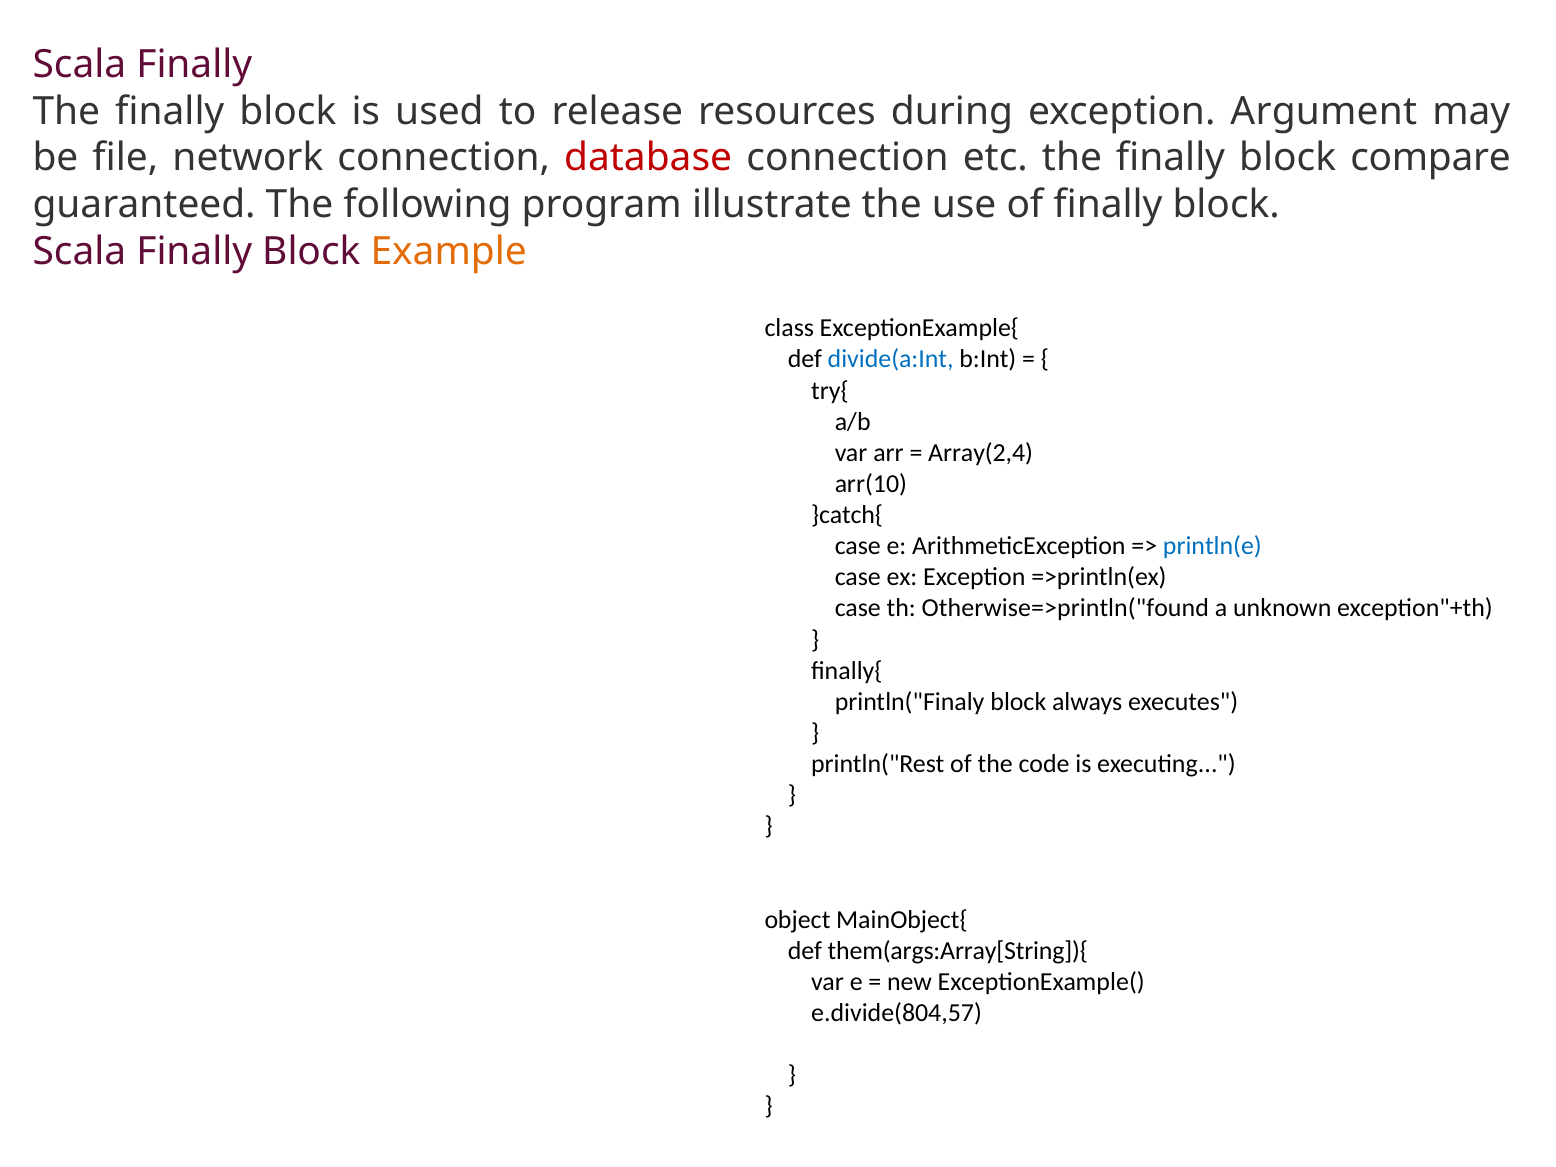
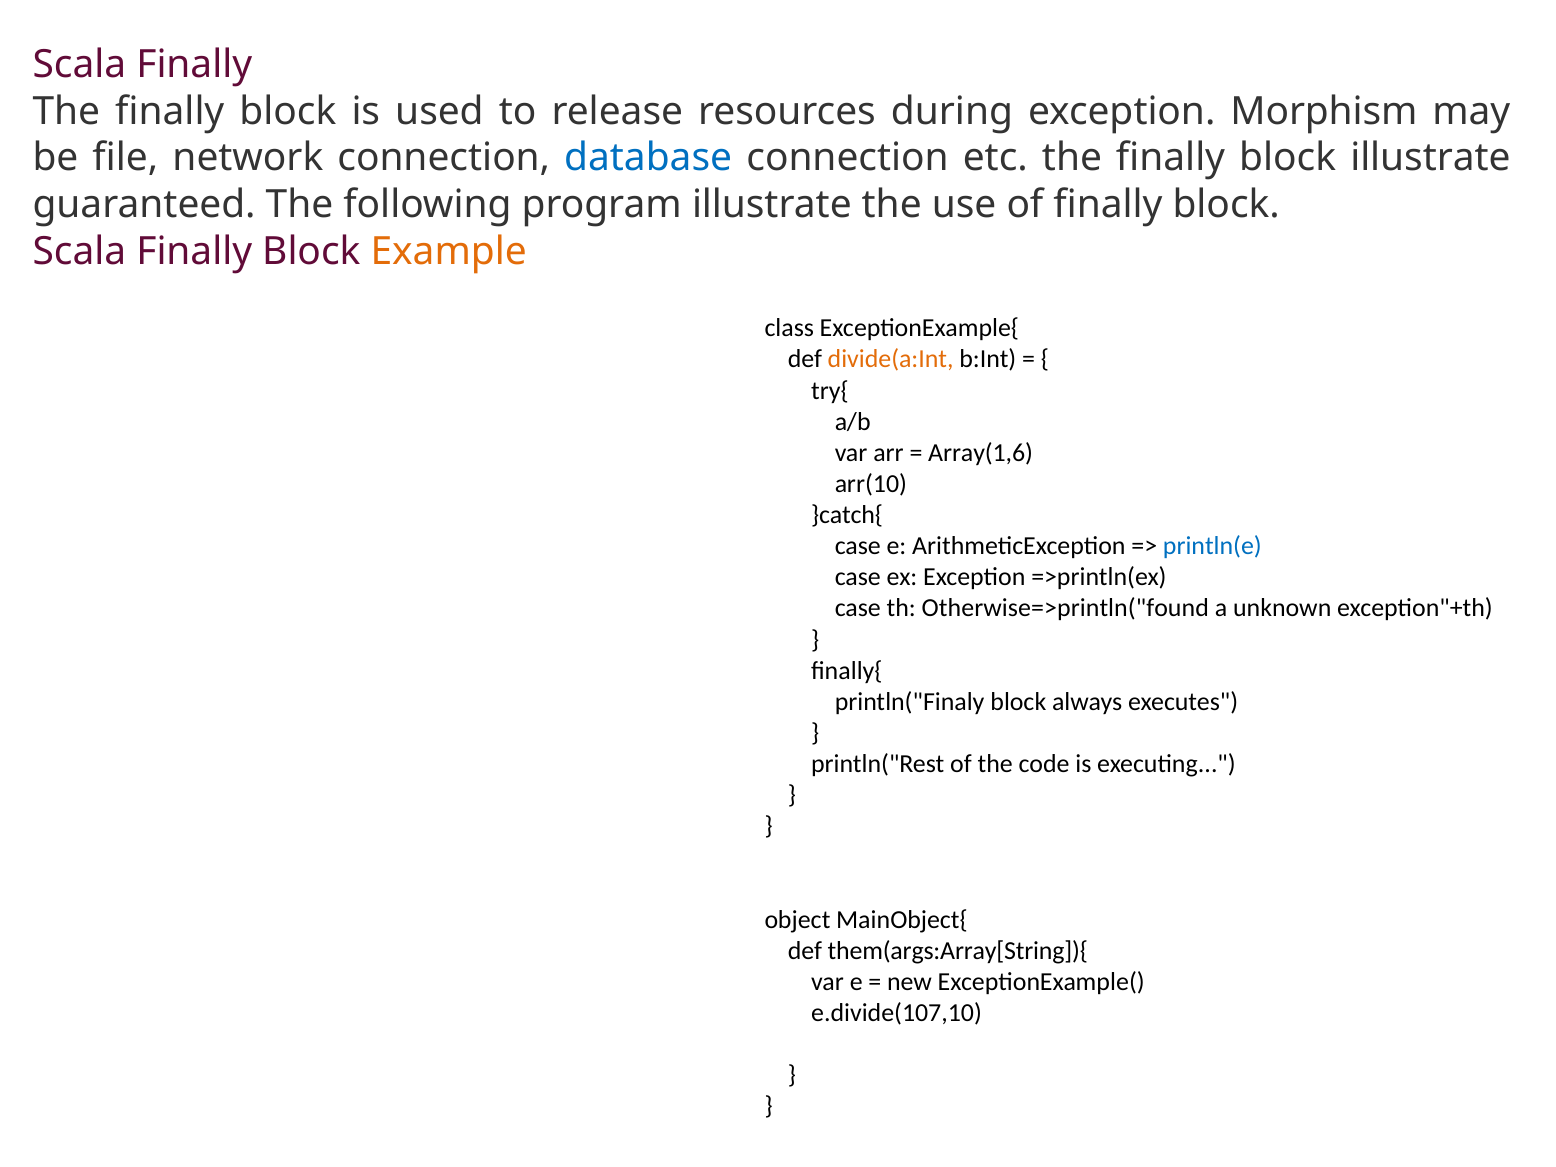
Argument: Argument -> Morphism
database colour: red -> blue
block compare: compare -> illustrate
divide(a:Int colour: blue -> orange
Array(2,4: Array(2,4 -> Array(1,6
e.divide(804,57: e.divide(804,57 -> e.divide(107,10
